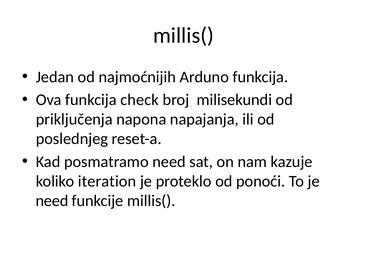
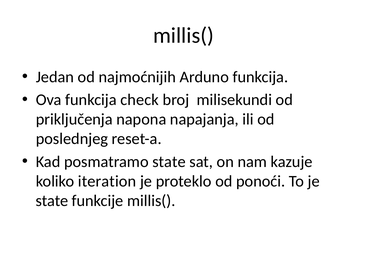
posmatramo need: need -> state
need at (52, 201): need -> state
